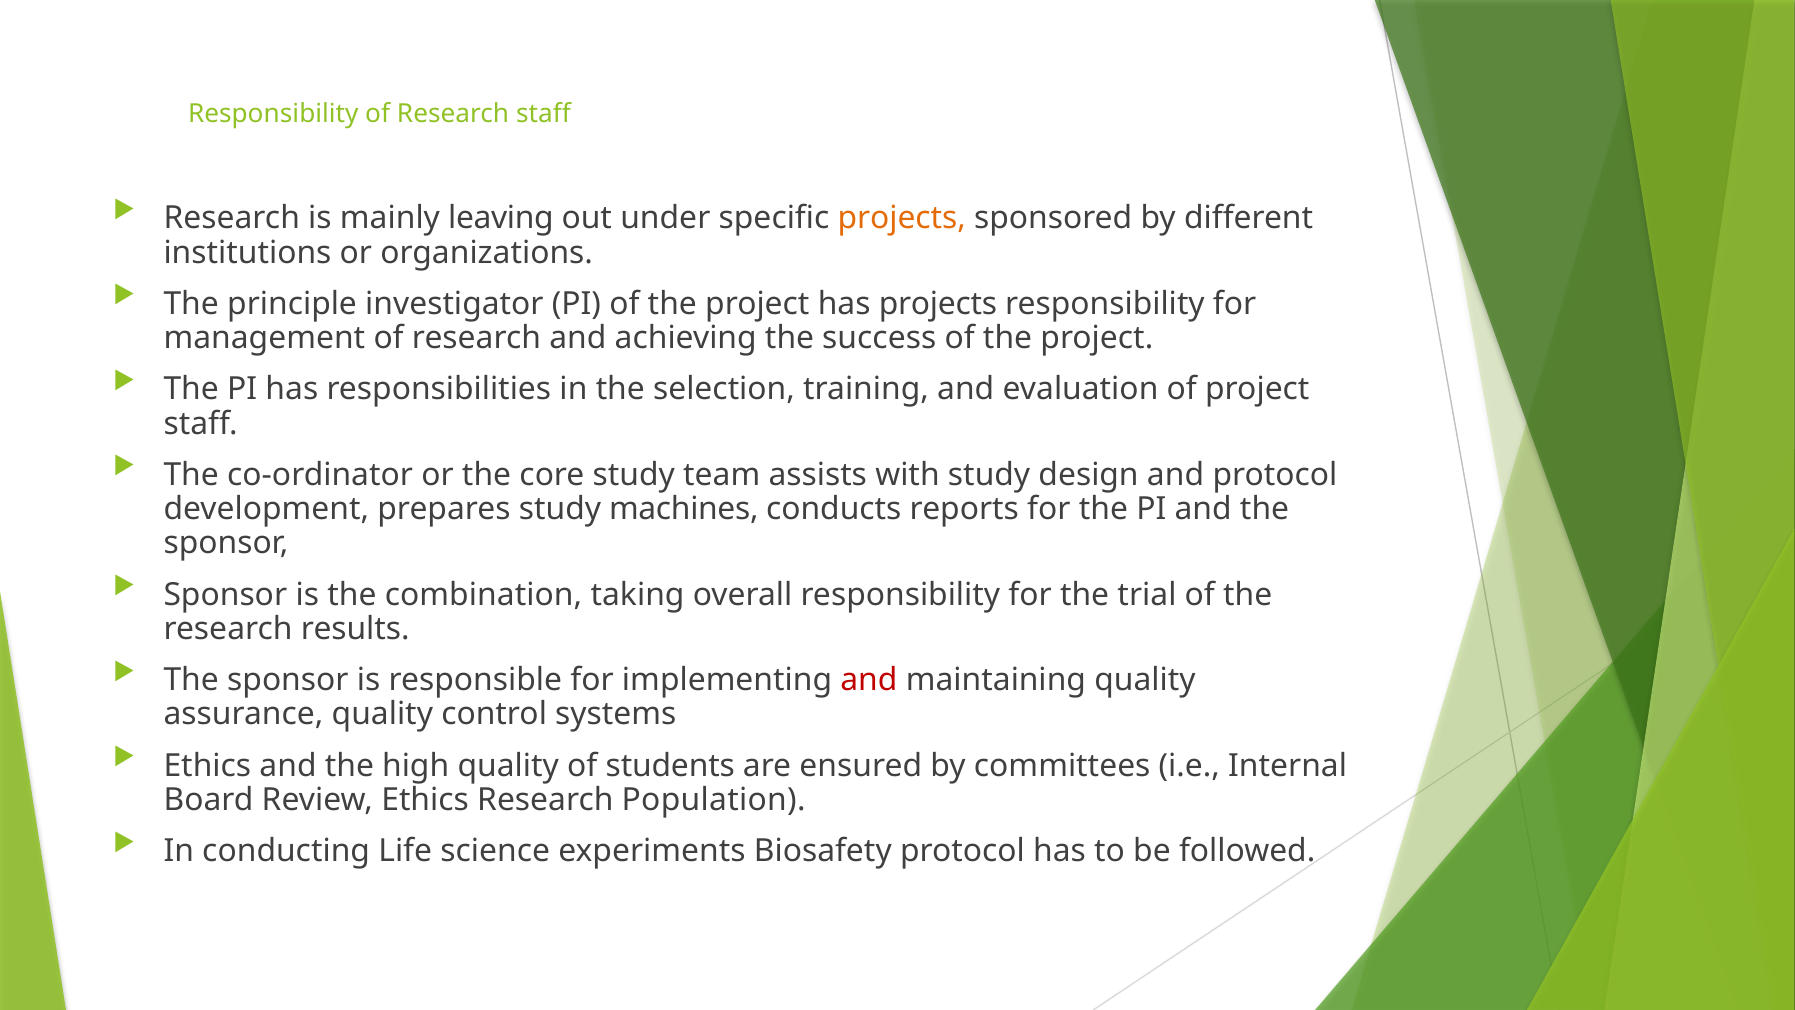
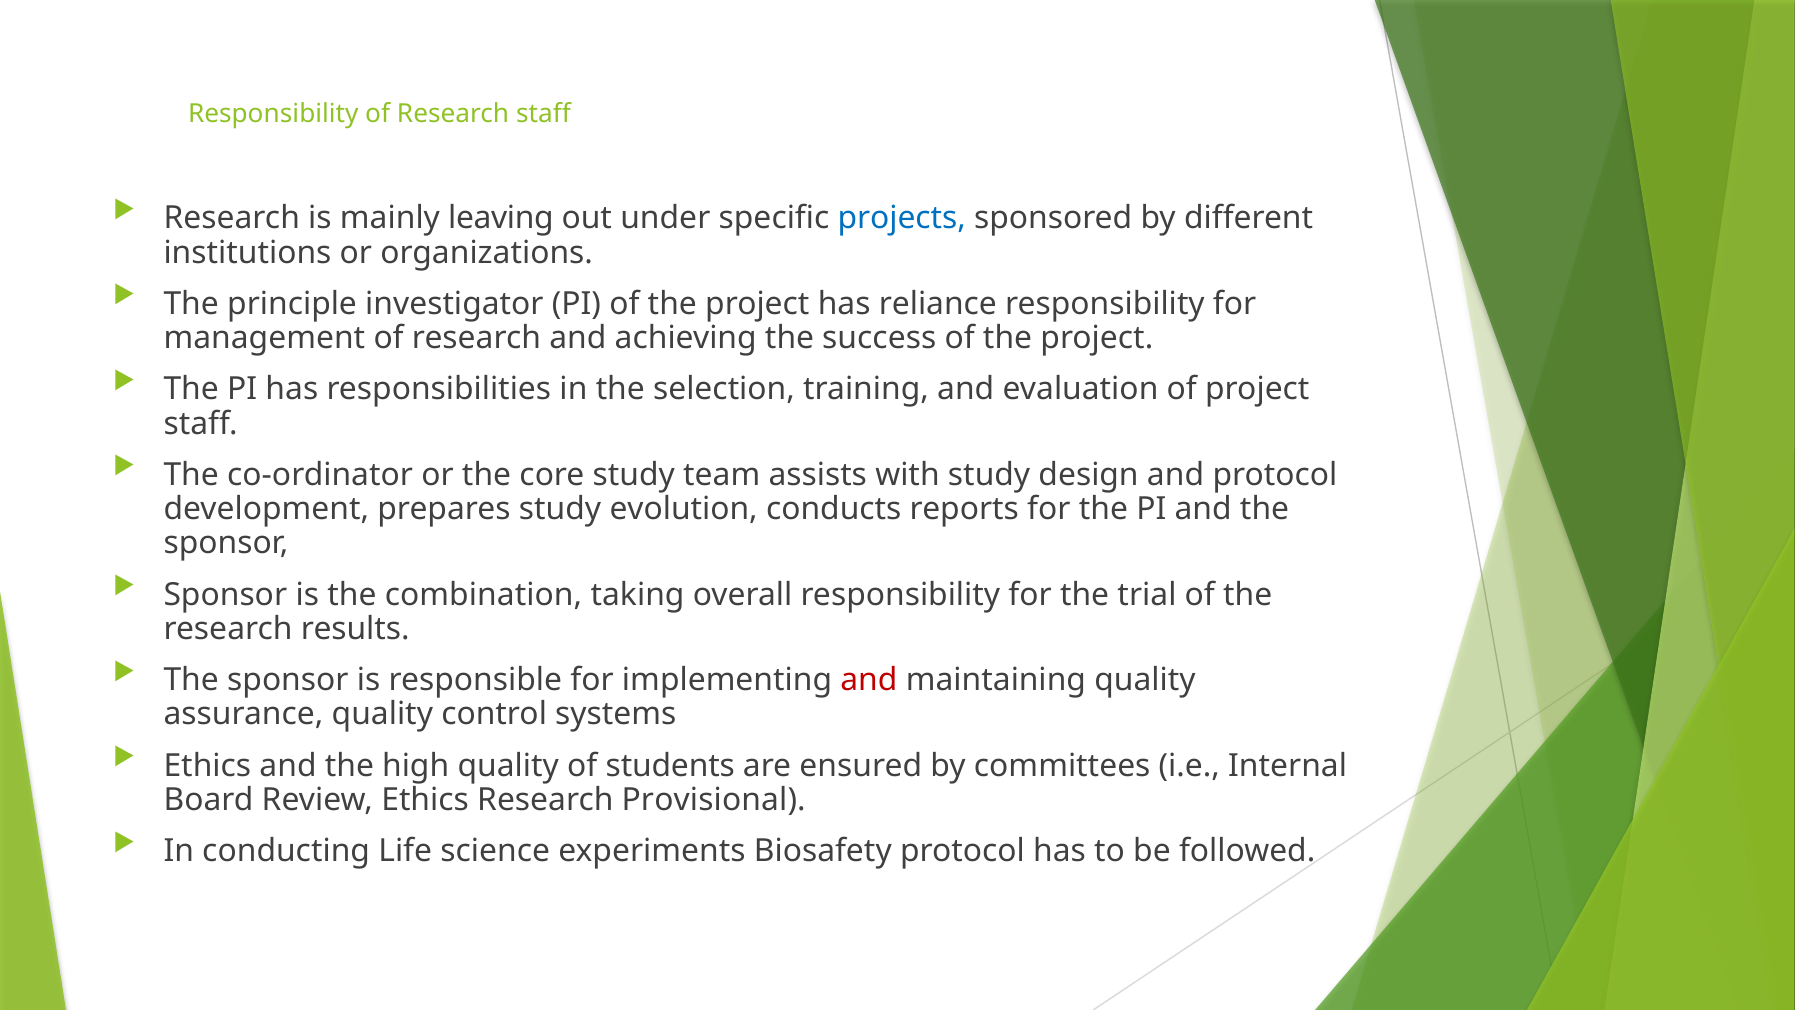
projects at (902, 218) colour: orange -> blue
has projects: projects -> reliance
machines: machines -> evolution
Population: Population -> Provisional
